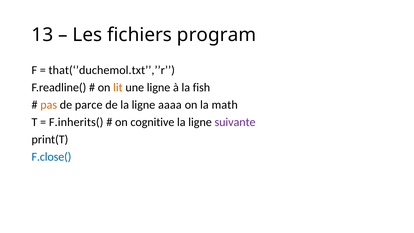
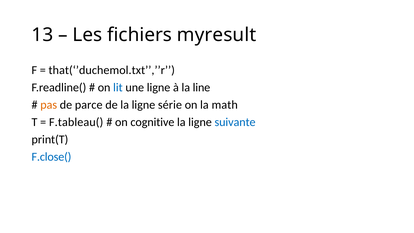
program: program -> myresult
lit colour: orange -> blue
fish: fish -> line
aaaa: aaaa -> série
F.inherits(: F.inherits( -> F.tableau(
suivante colour: purple -> blue
